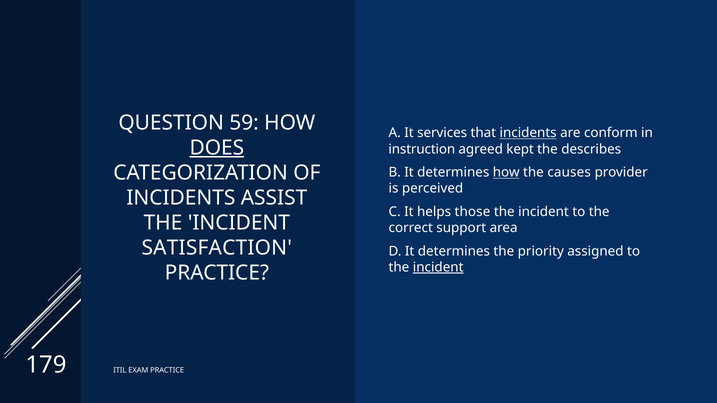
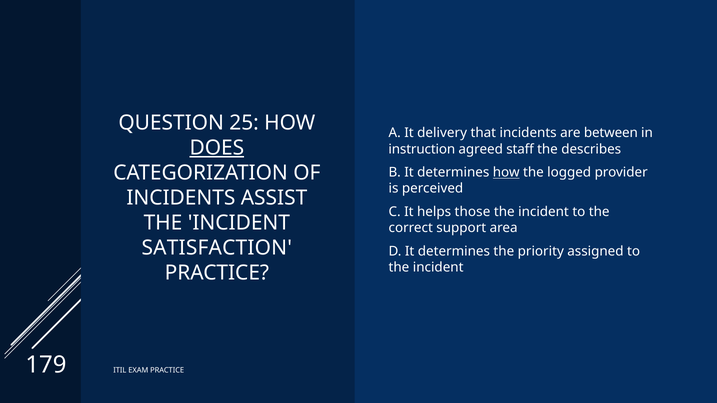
59: 59 -> 25
services: services -> delivery
incidents at (528, 133) underline: present -> none
conform: conform -> between
kept: kept -> staff
causes: causes -> logged
incident at (438, 268) underline: present -> none
